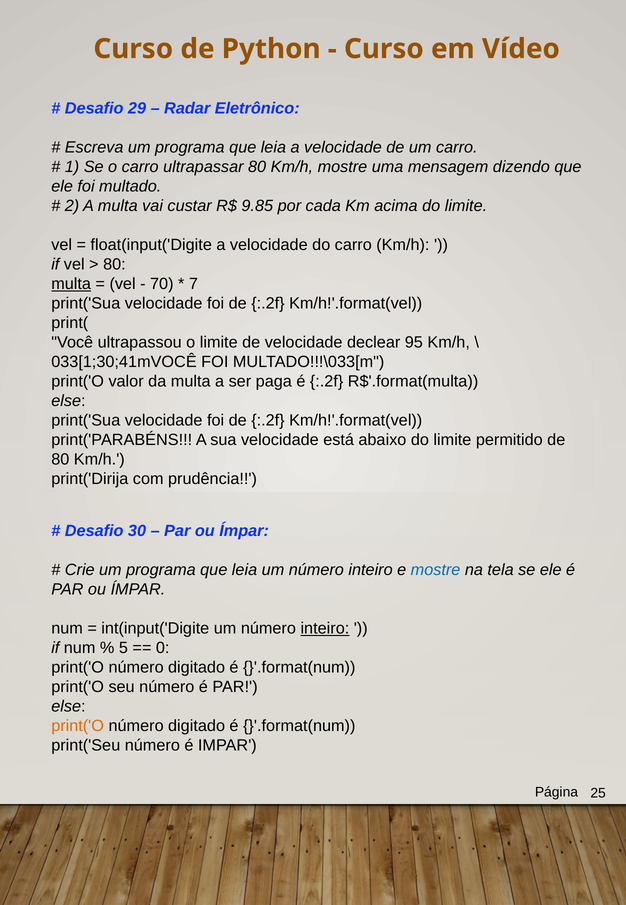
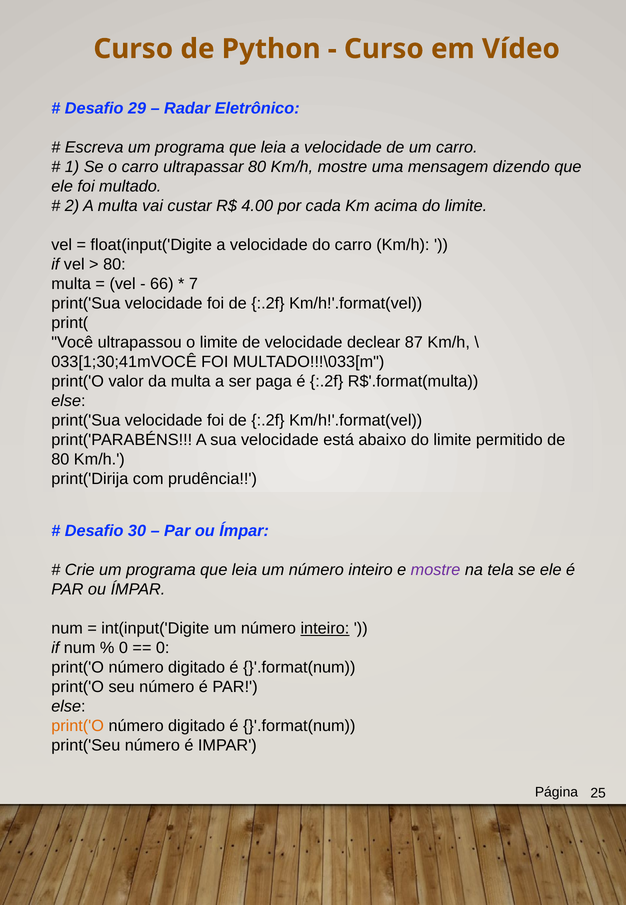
9.85: 9.85 -> 4.00
multa at (71, 284) underline: present -> none
70: 70 -> 66
95: 95 -> 87
mostre at (436, 570) colour: blue -> purple
5 at (123, 648): 5 -> 0
